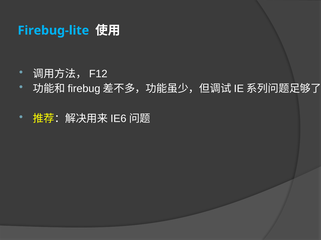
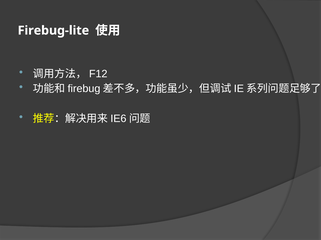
Firebug-lite colour: light blue -> white
